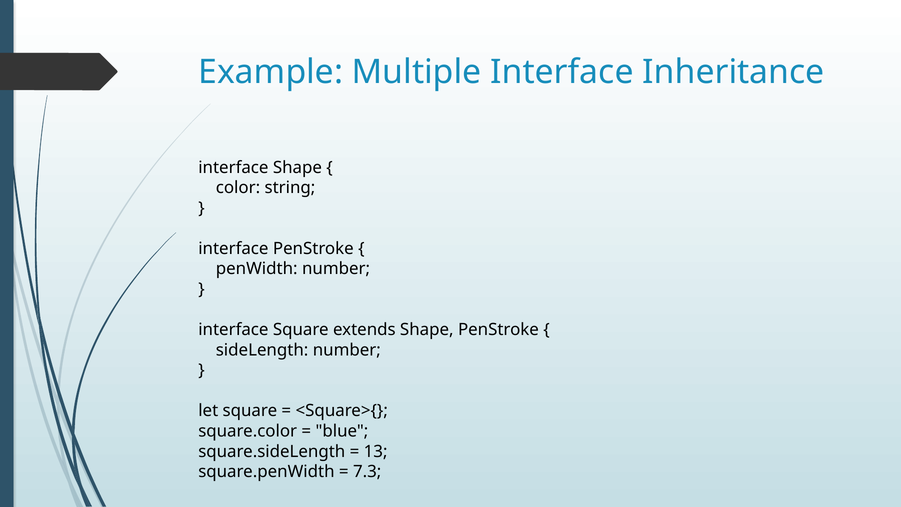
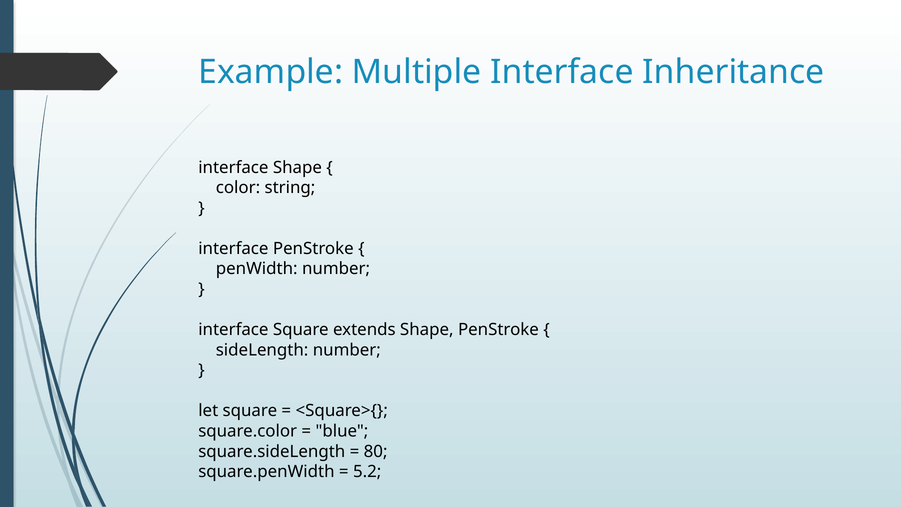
13: 13 -> 80
7.3: 7.3 -> 5.2
